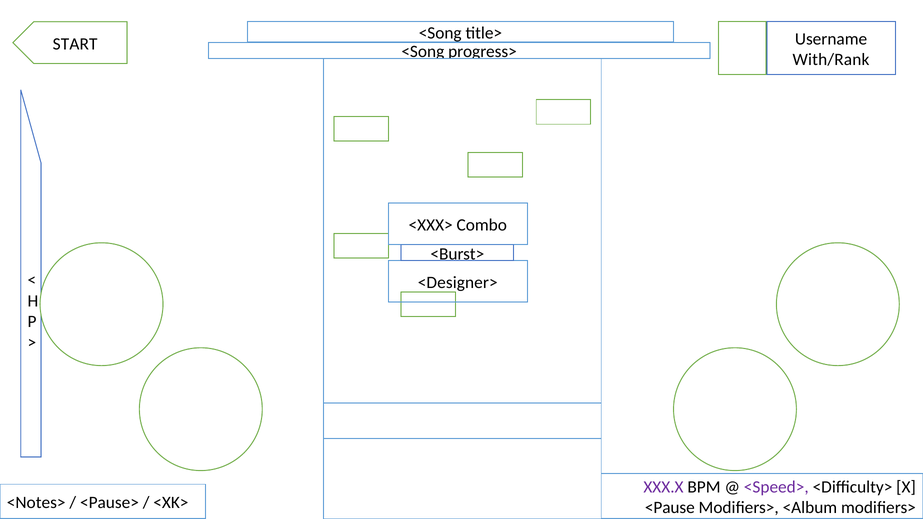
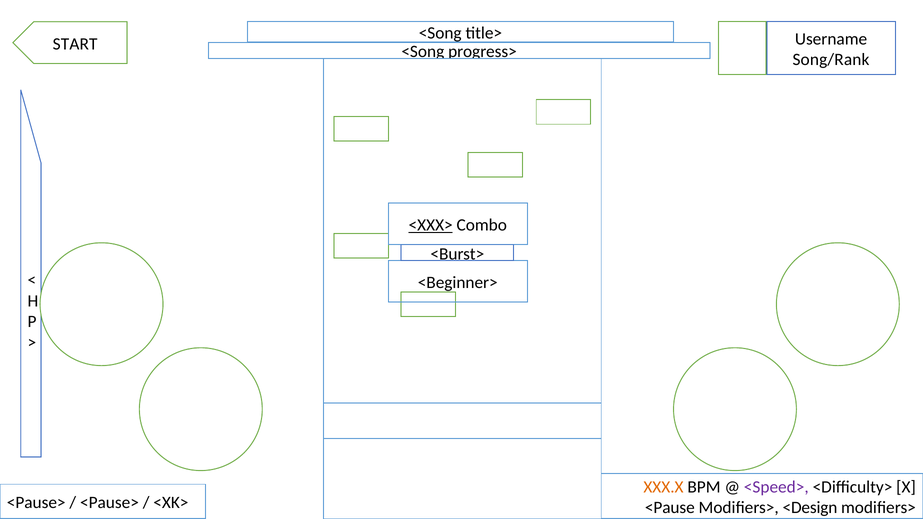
With/Rank: With/Rank -> Song/Rank
<XXX> underline: none -> present
<Designer>: <Designer> -> <Beginner>
XXX.X colour: purple -> orange
<Notes> at (36, 503): <Notes> -> <Pause>
<Album: <Album -> <Design
